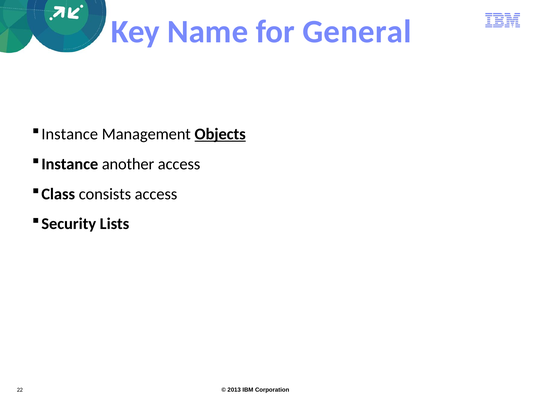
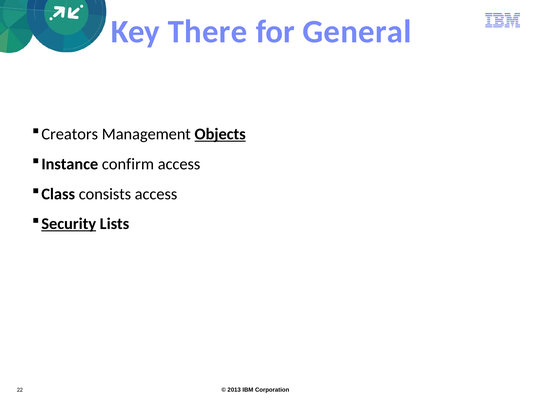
Name: Name -> There
Instance at (70, 134): Instance -> Creators
another: another -> confirm
Security underline: none -> present
